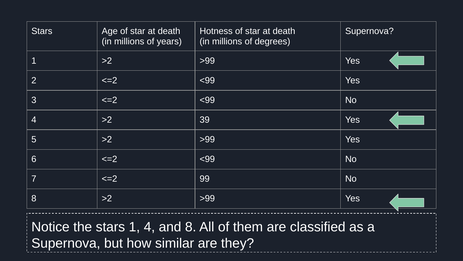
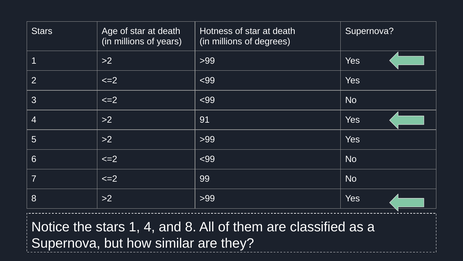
39: 39 -> 91
